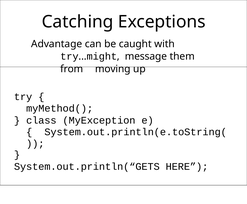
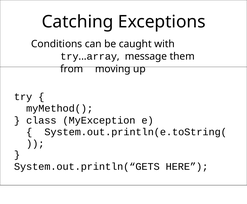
Advantage: Advantage -> Conditions
might: might -> array
